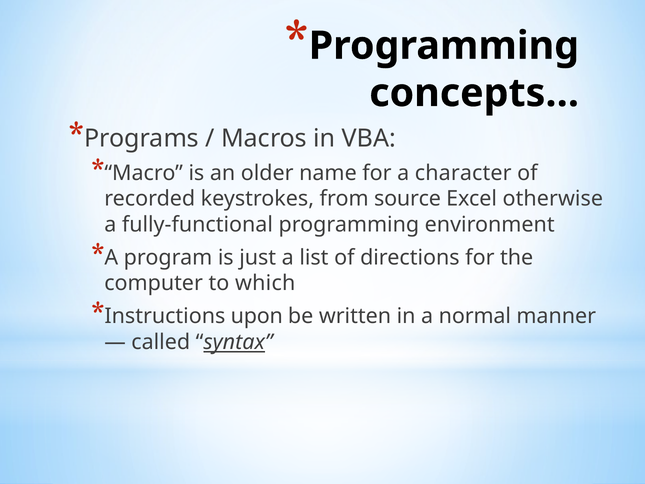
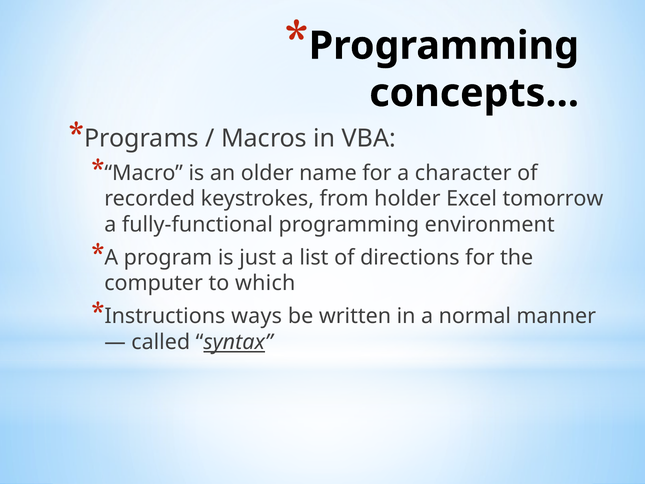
source: source -> holder
otherwise: otherwise -> tomorrow
upon: upon -> ways
